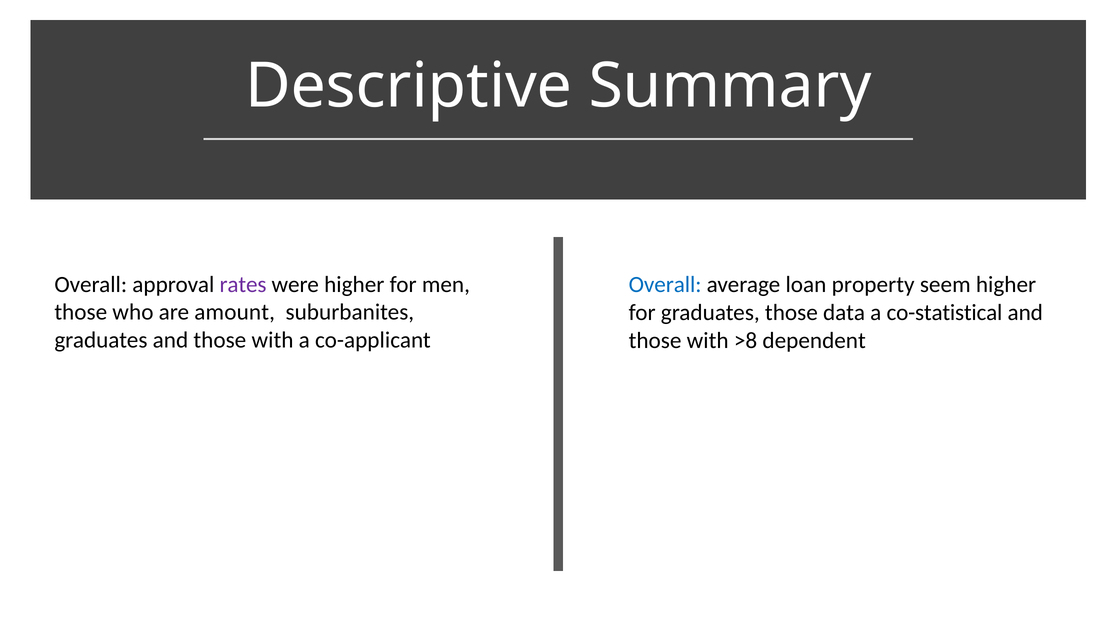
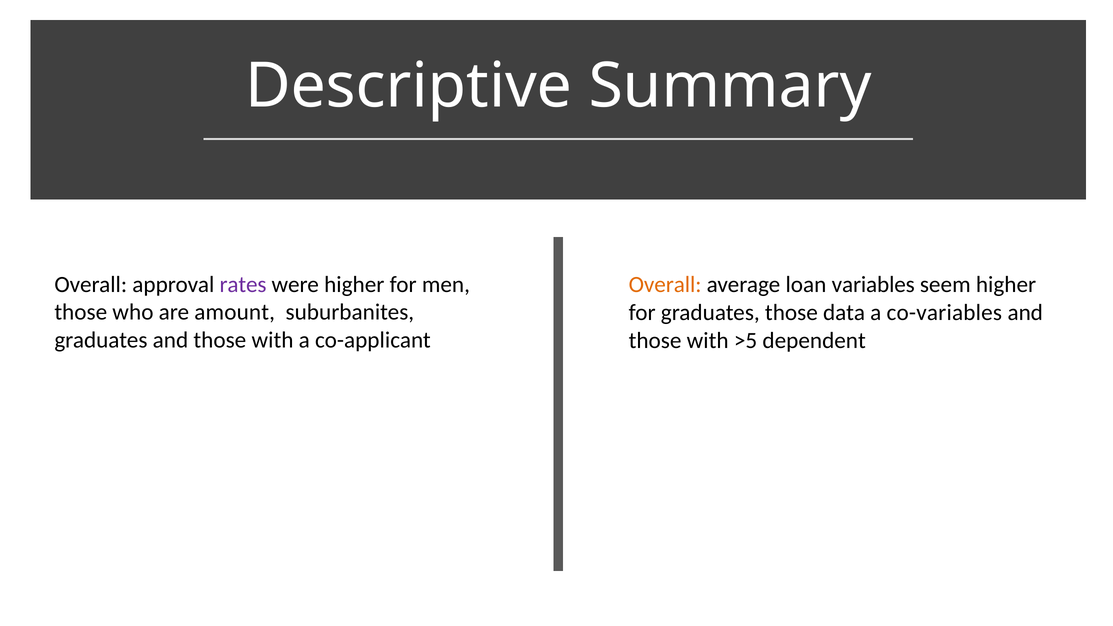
Overall at (665, 285) colour: blue -> orange
property: property -> variables
co-statistical: co-statistical -> co-variables
>8: >8 -> >5
